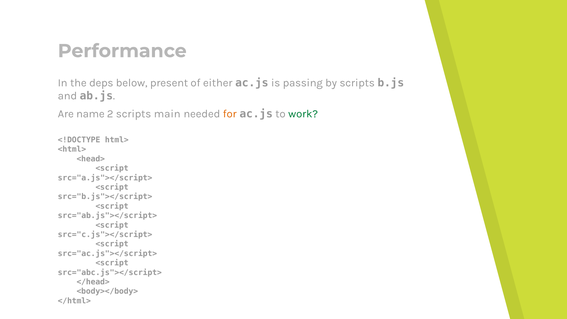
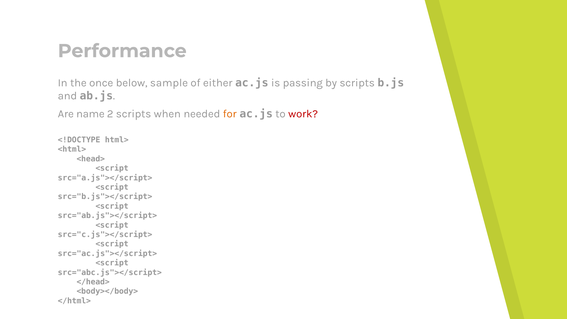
deps: deps -> once
present: present -> sample
main: main -> when
work colour: green -> red
